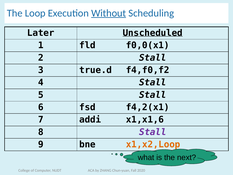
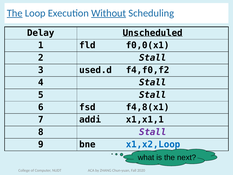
The at (15, 13) underline: none -> present
Later: Later -> Delay
true.d: true.d -> used.d
f4,2(x1: f4,2(x1 -> f4,8(x1
x1,x1,6: x1,x1,6 -> x1,x1,1
x1,x2,Loop colour: orange -> blue
